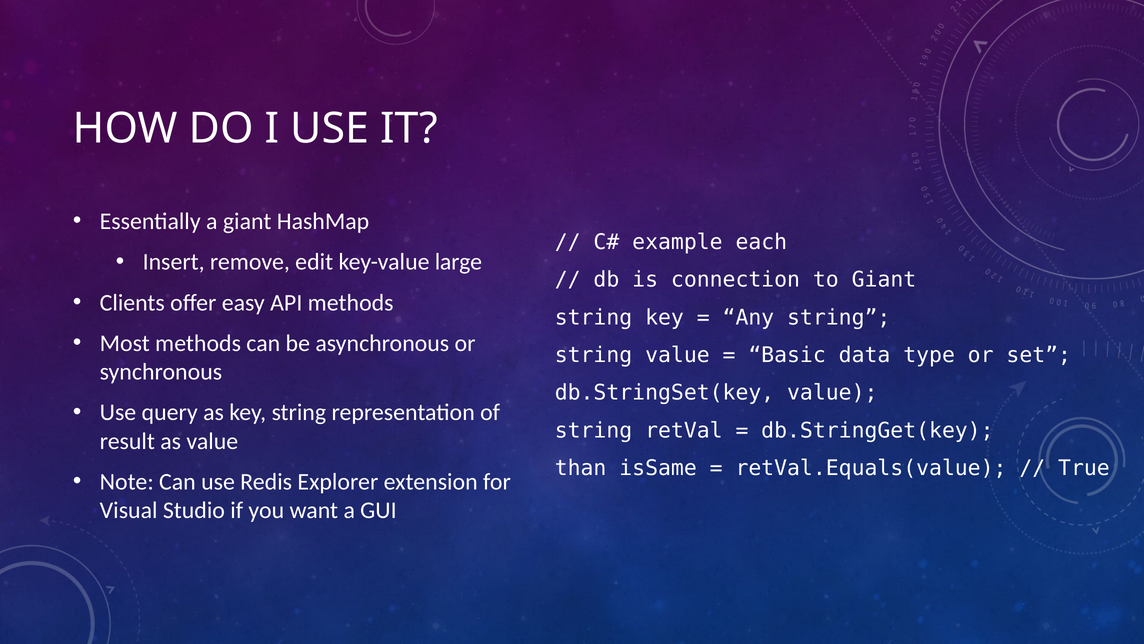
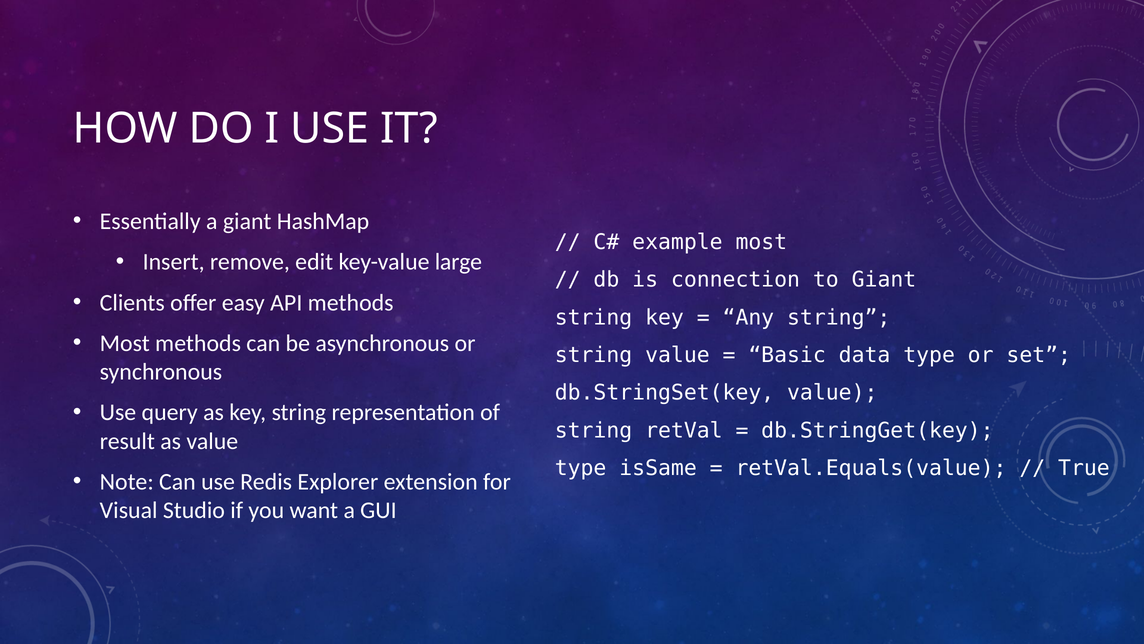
example each: each -> most
than at (581, 468): than -> type
